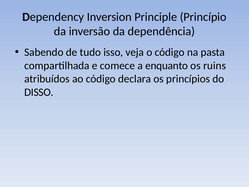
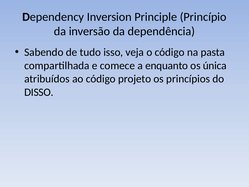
ruins: ruins -> única
declara: declara -> projeto
